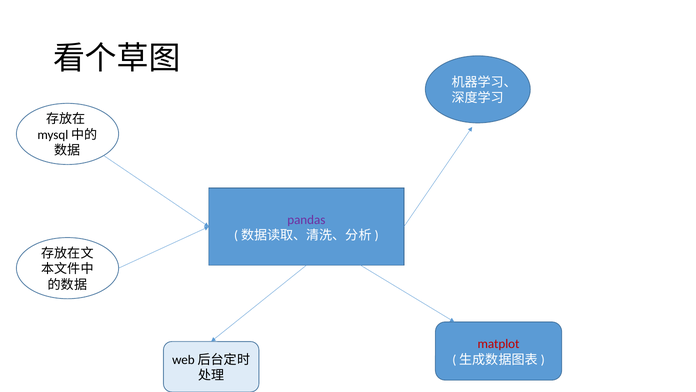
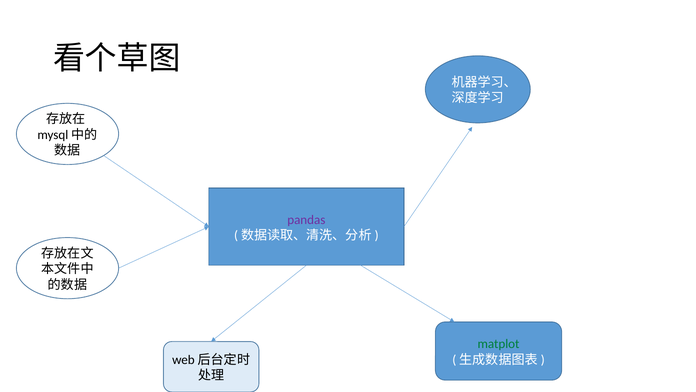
matplot colour: red -> green
